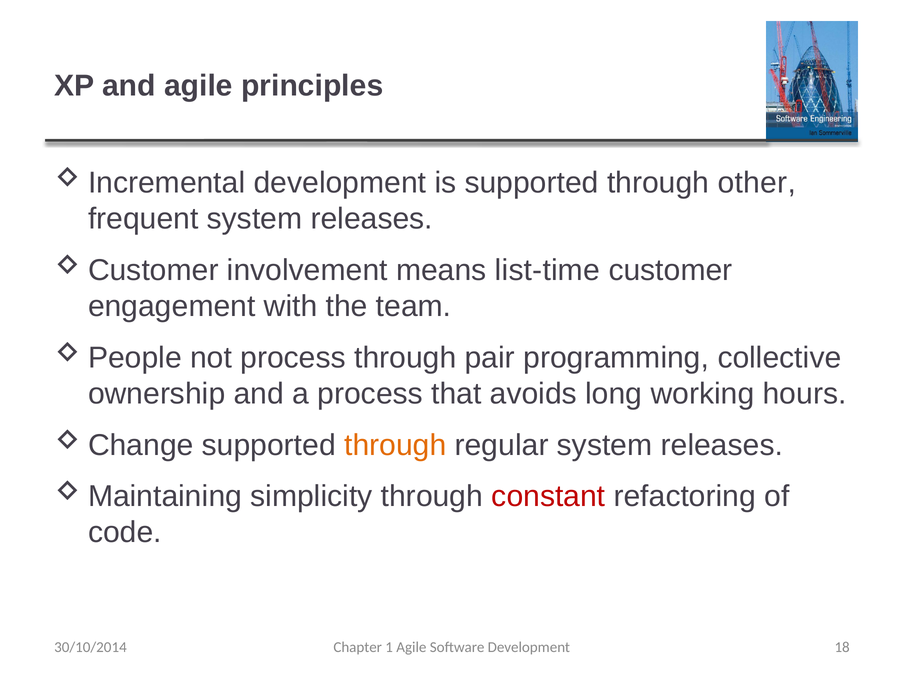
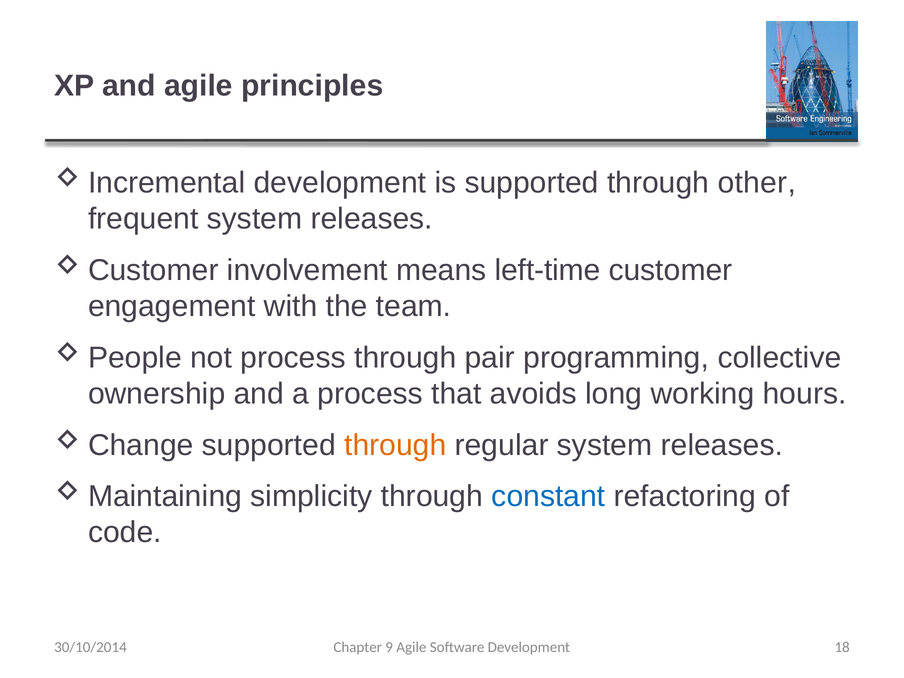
list-time: list-time -> left-time
constant colour: red -> blue
1: 1 -> 9
